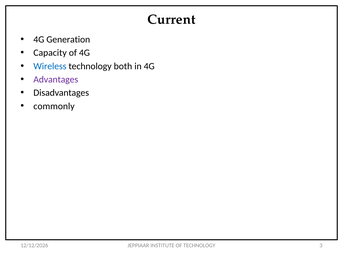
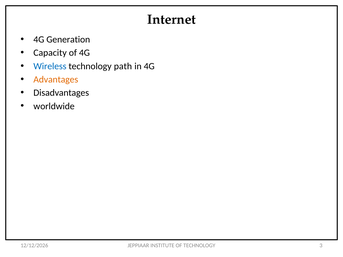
Current: Current -> Internet
both: both -> path
Advantages colour: purple -> orange
commonly: commonly -> worldwide
